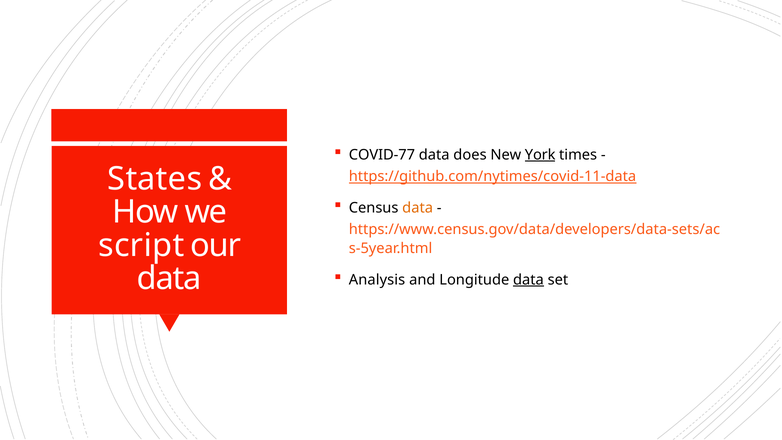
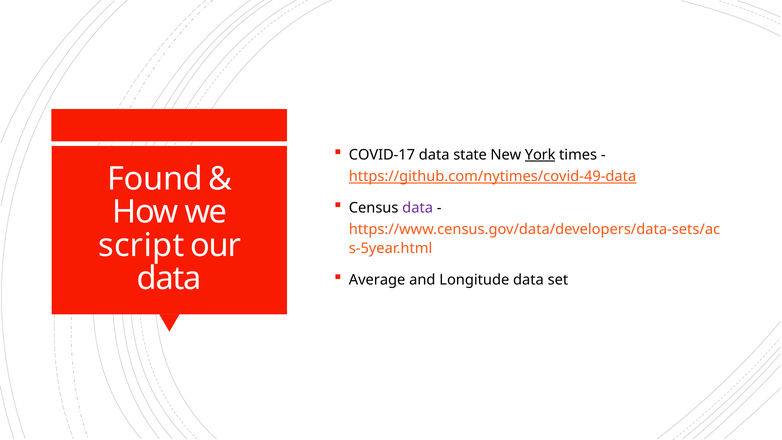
COVID-77: COVID-77 -> COVID-17
does: does -> state
States: States -> Found
https://github.com/nytimes/covid-11-data: https://github.com/nytimes/covid-11-data -> https://github.com/nytimes/covid-49-data
data at (418, 208) colour: orange -> purple
Analysis: Analysis -> Average
data at (528, 280) underline: present -> none
